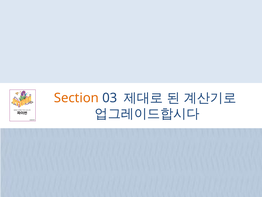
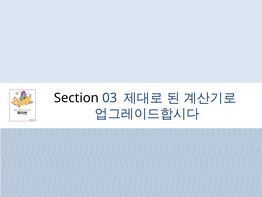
Section colour: orange -> black
